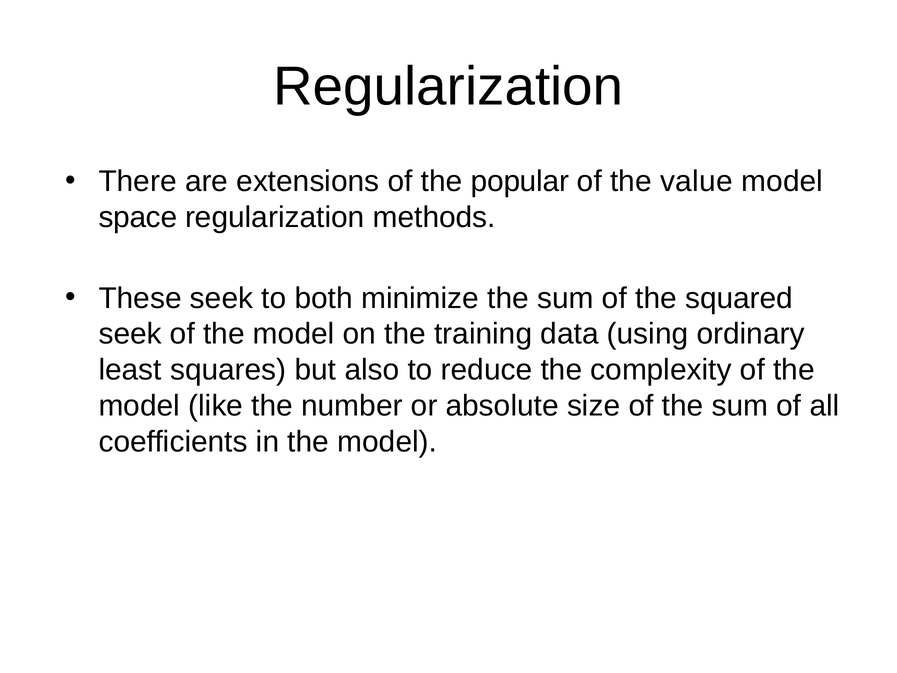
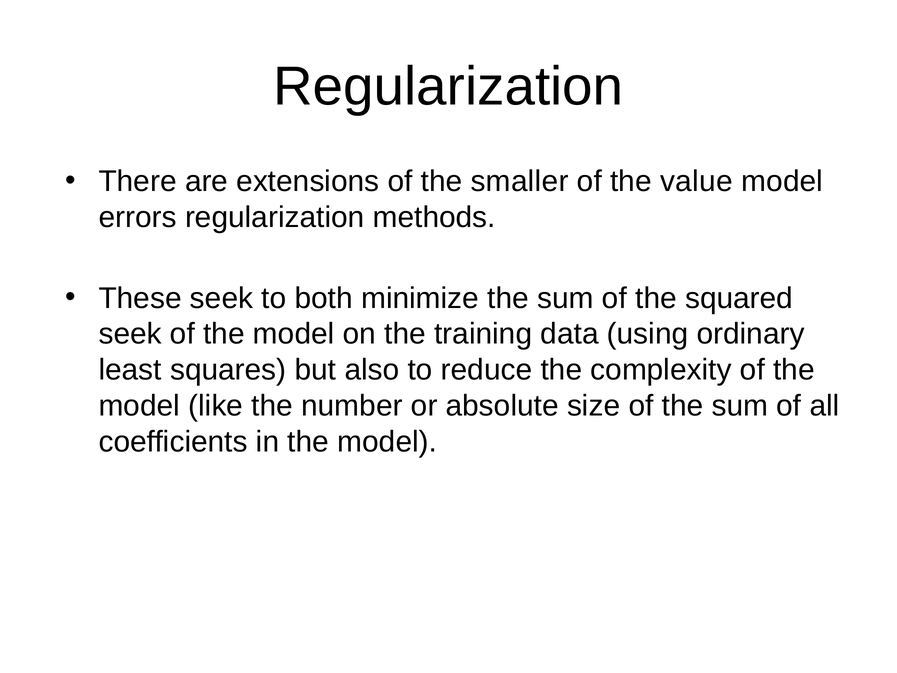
popular: popular -> smaller
space: space -> errors
